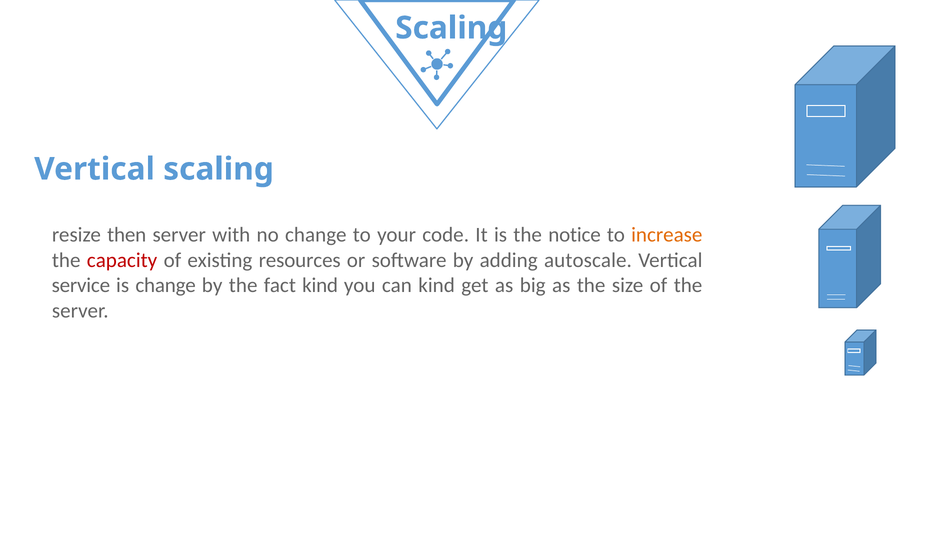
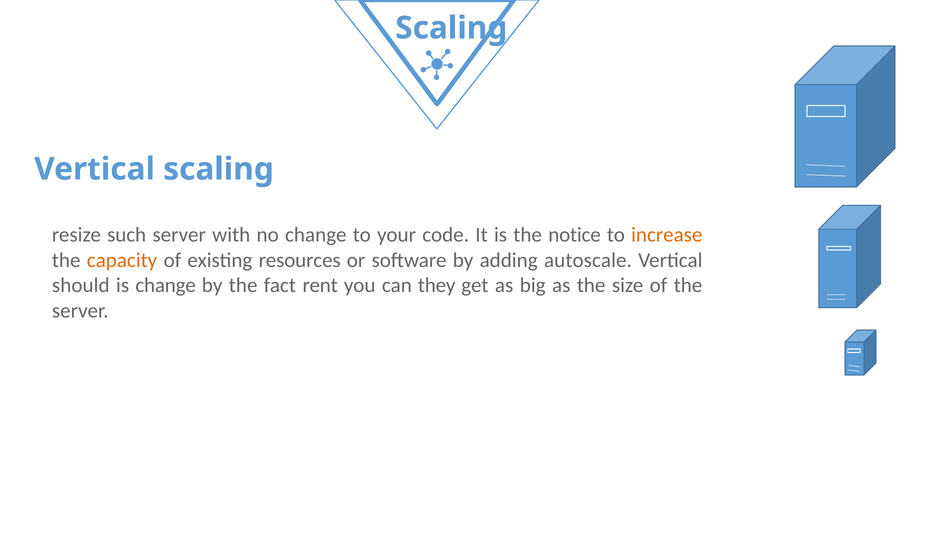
then: then -> such
capacity colour: red -> orange
service: service -> should
fact kind: kind -> rent
can kind: kind -> they
